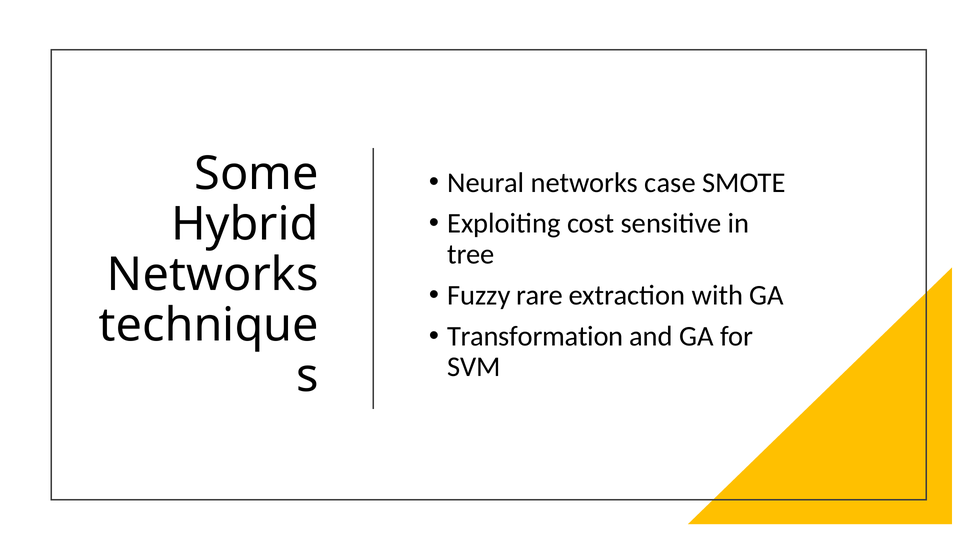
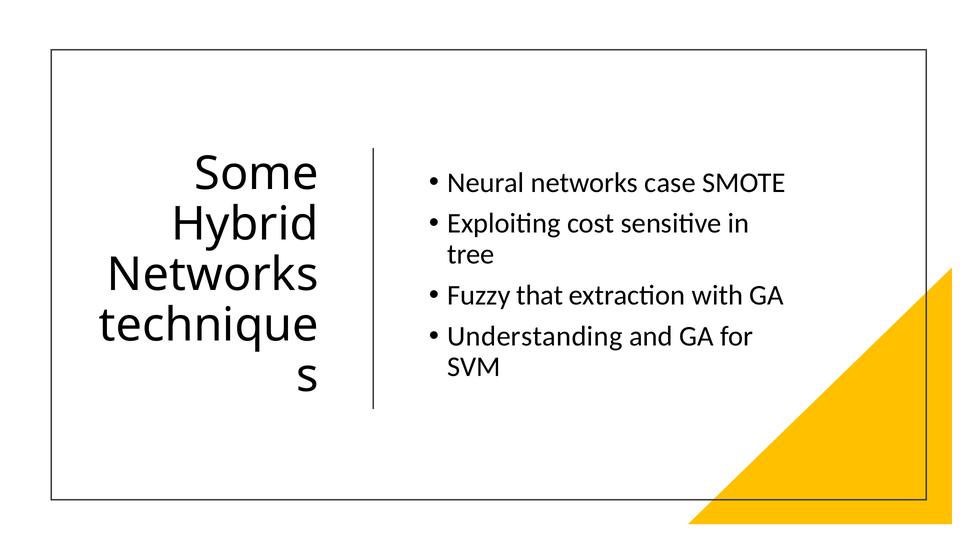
rare: rare -> that
Transformation: Transformation -> Understanding
